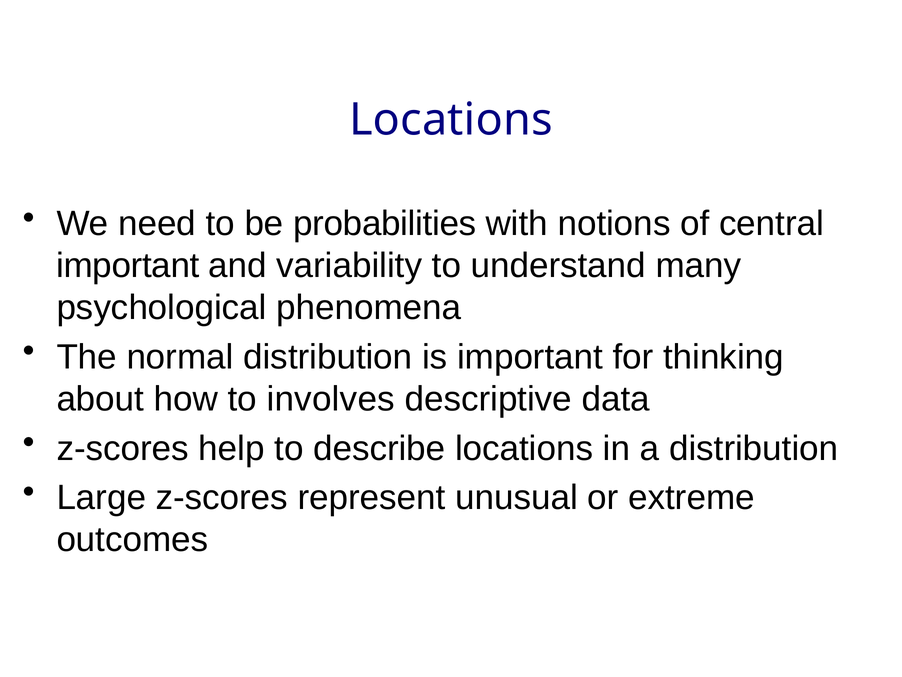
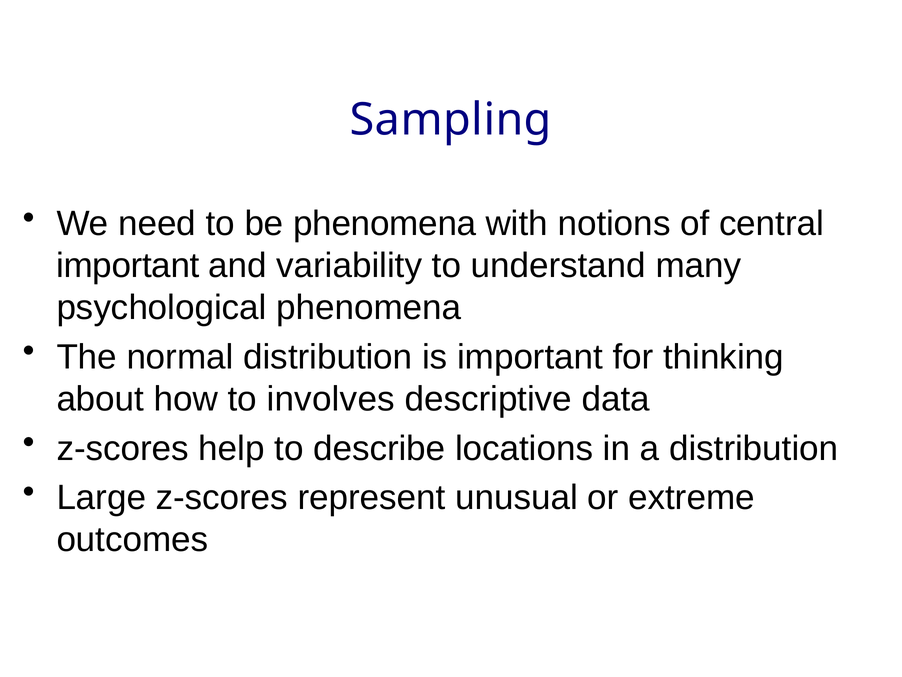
Locations at (451, 120): Locations -> Sampling
be probabilities: probabilities -> phenomena
